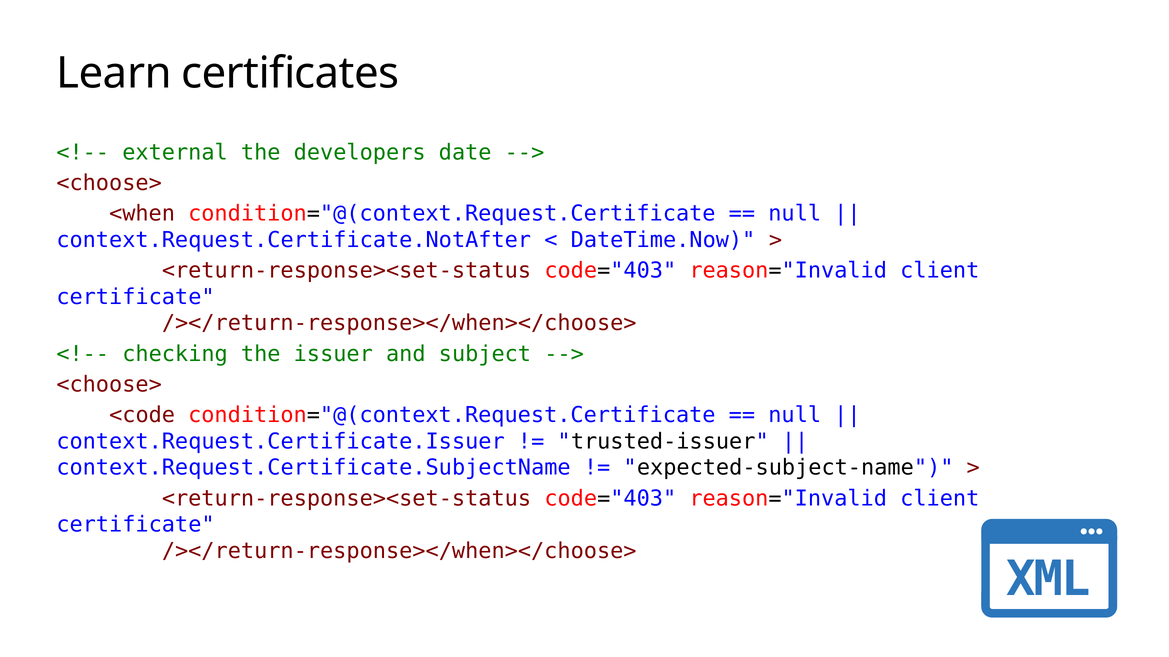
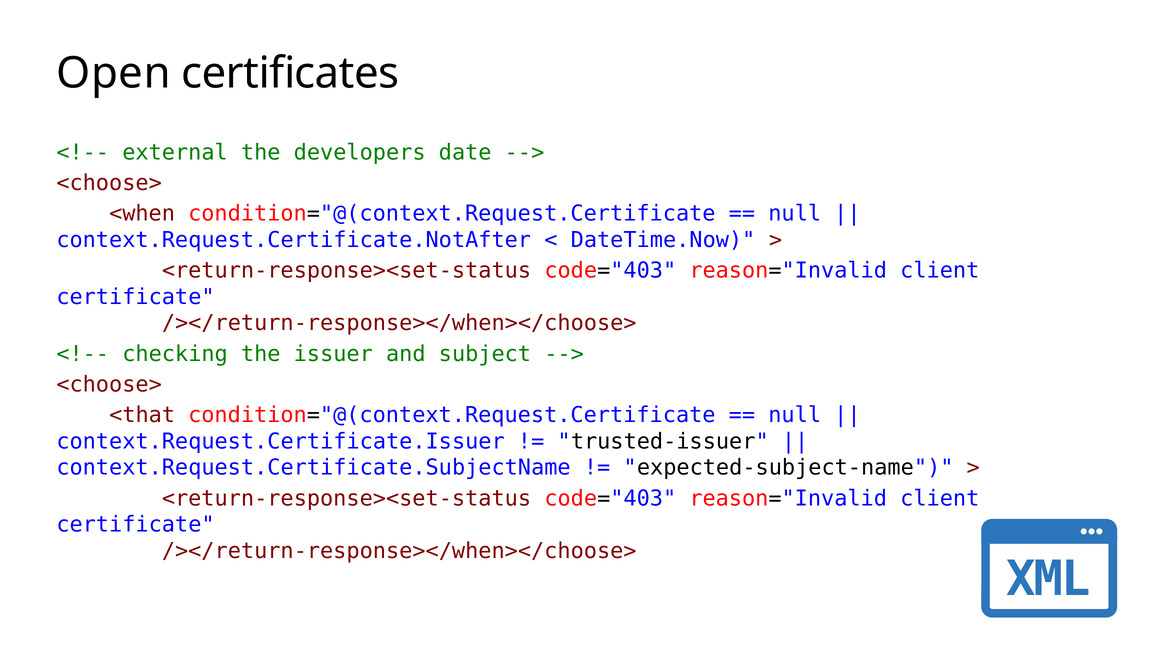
Learn: Learn -> Open
<code: <code -> <that
